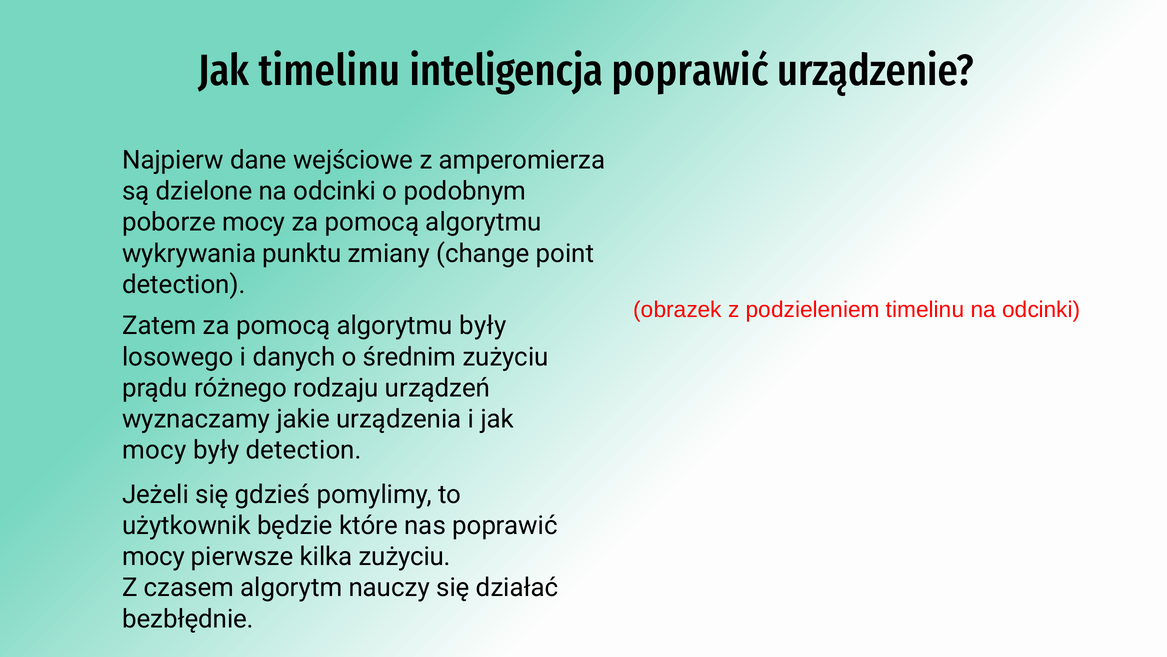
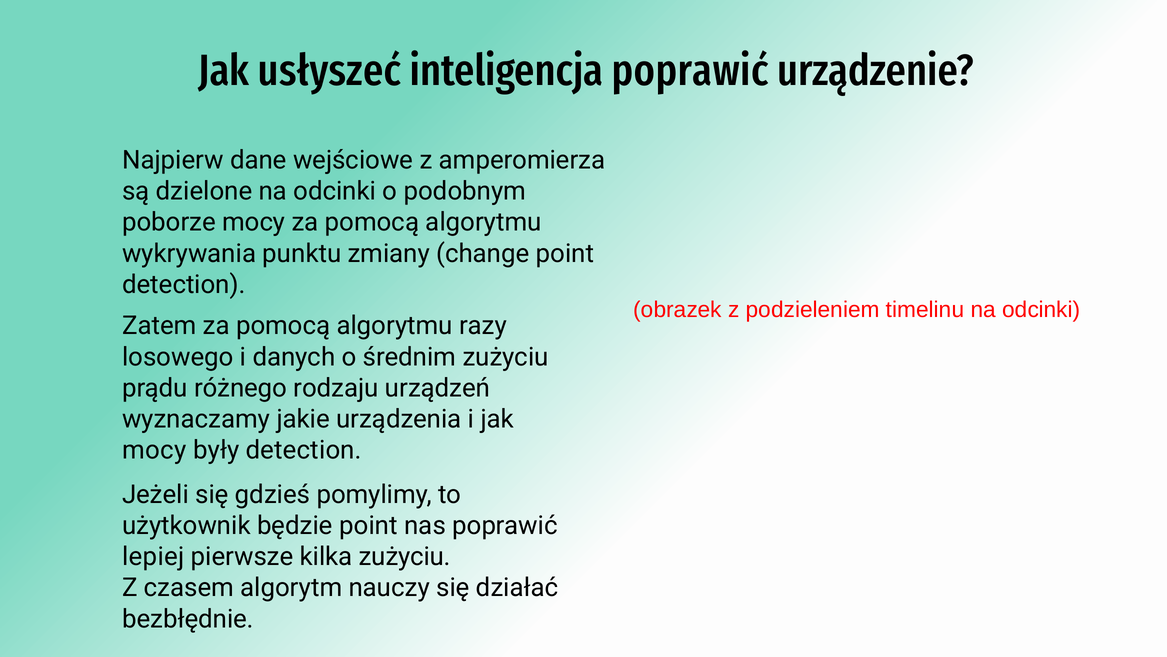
Jak timelinu: timelinu -> usłyszeć
algorytmu były: były -> razy
będzie które: które -> point
mocy at (153, 556): mocy -> lepiej
